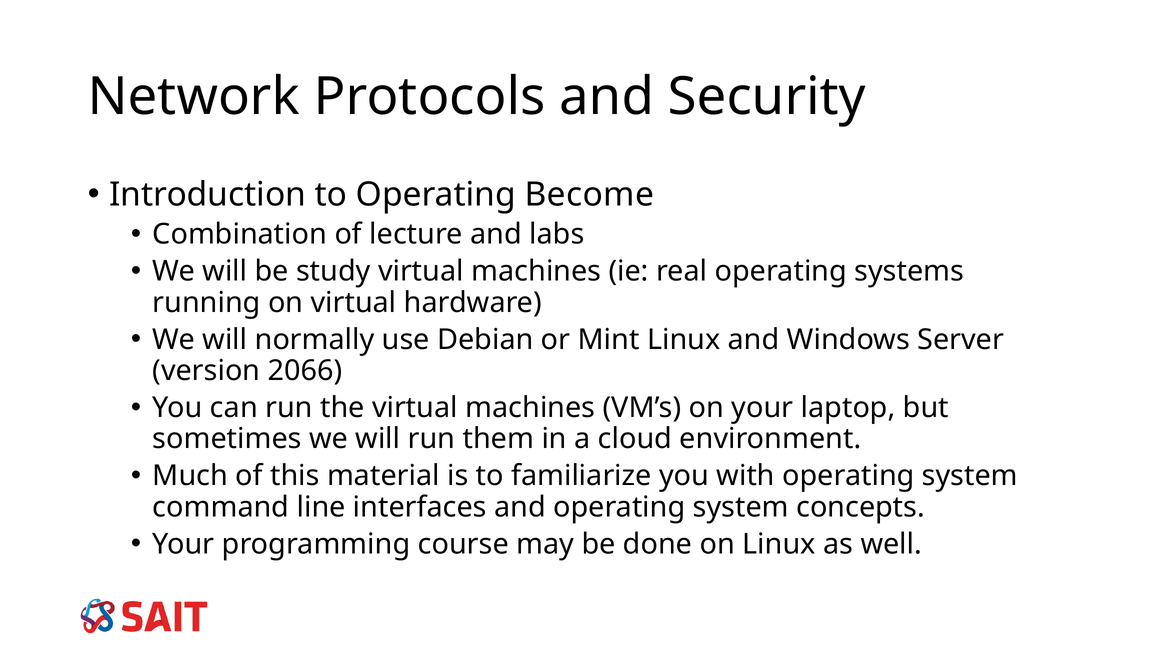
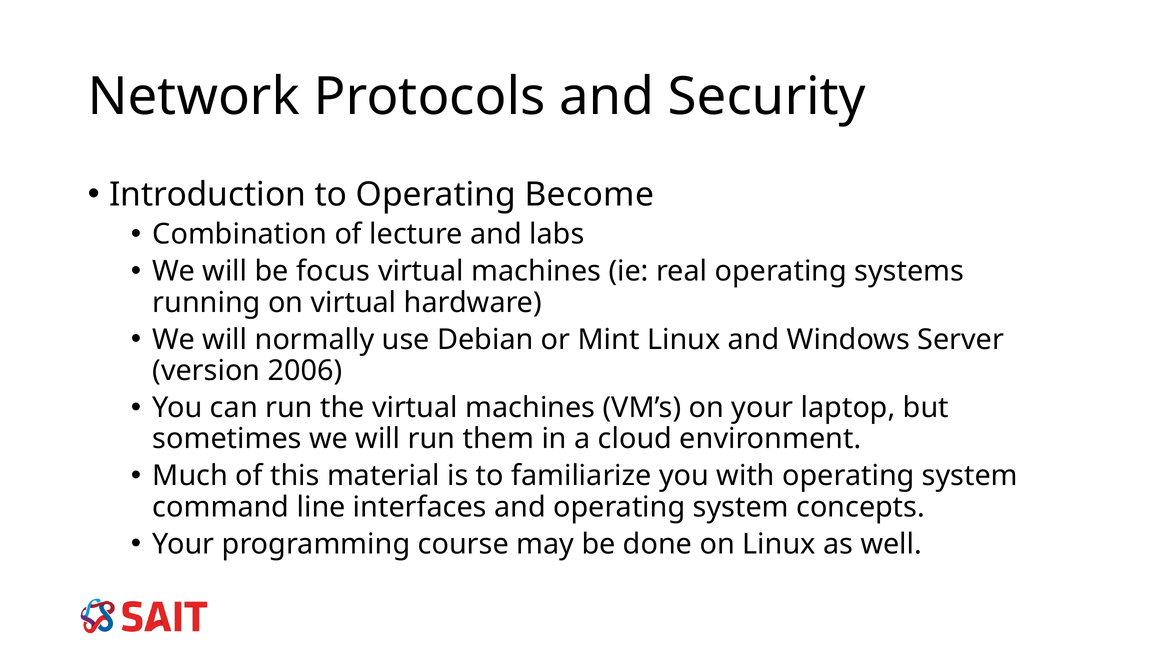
study: study -> focus
2066: 2066 -> 2006
